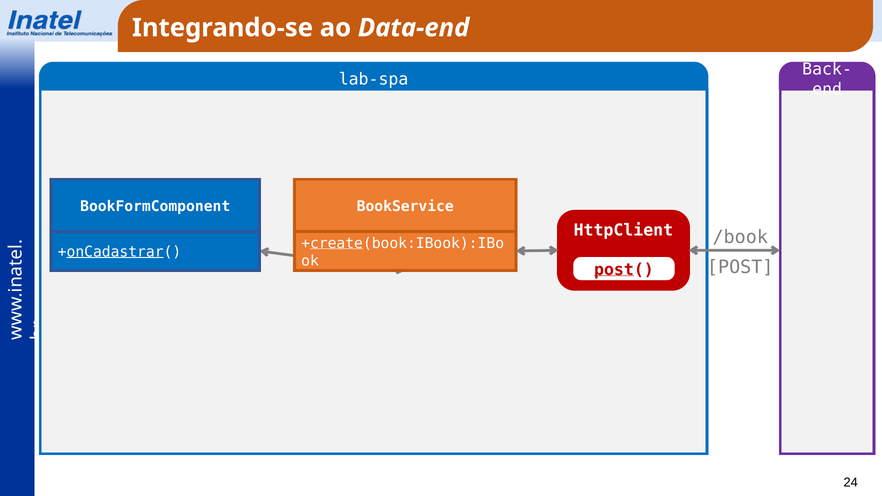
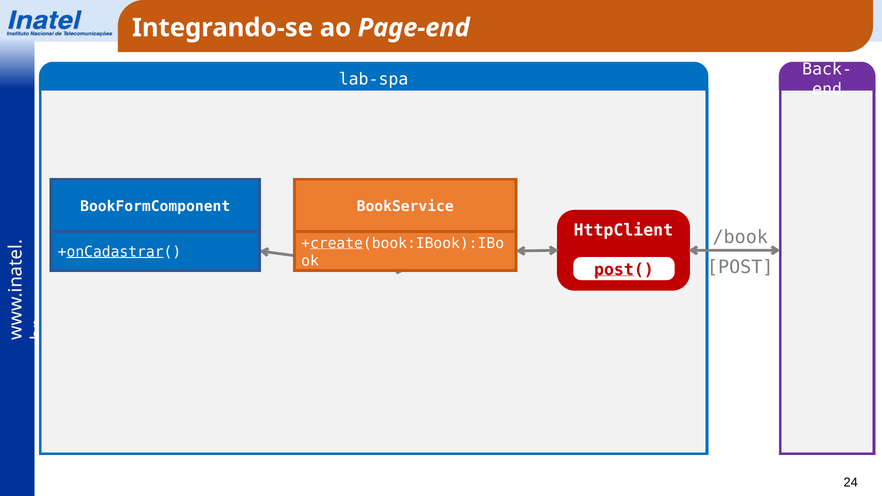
Data-end: Data-end -> Page-end
